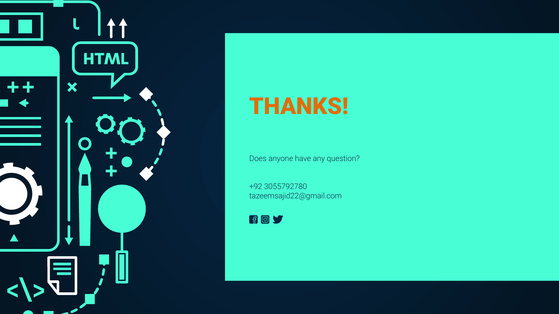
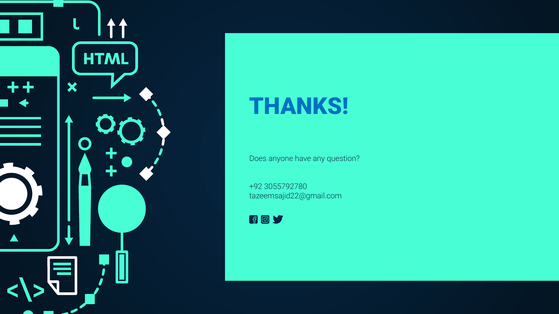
THANKS colour: orange -> blue
